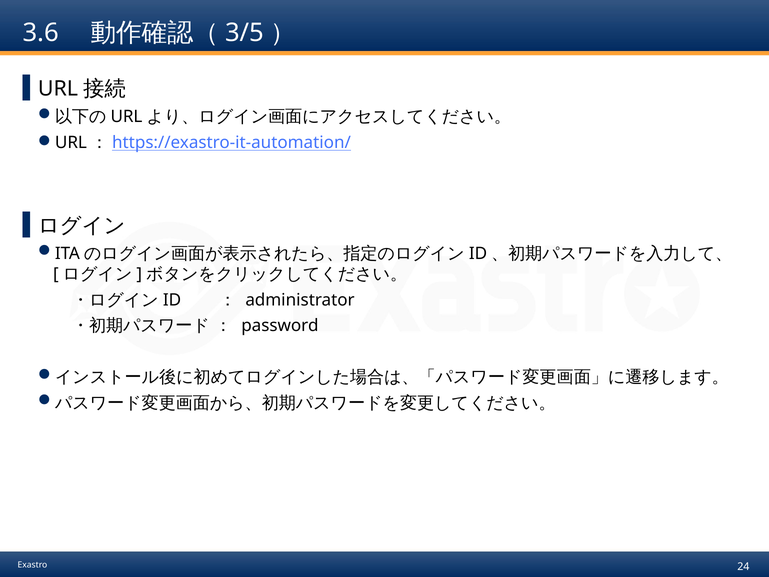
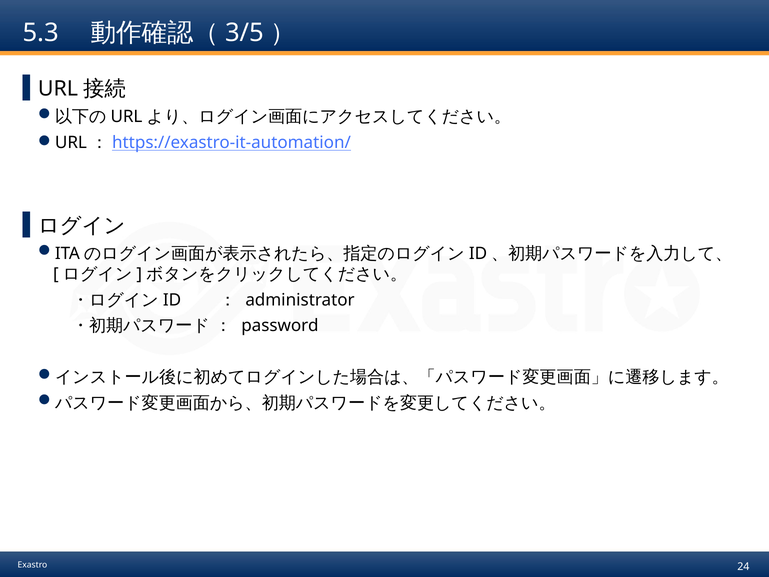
3.6: 3.6 -> 5.3
